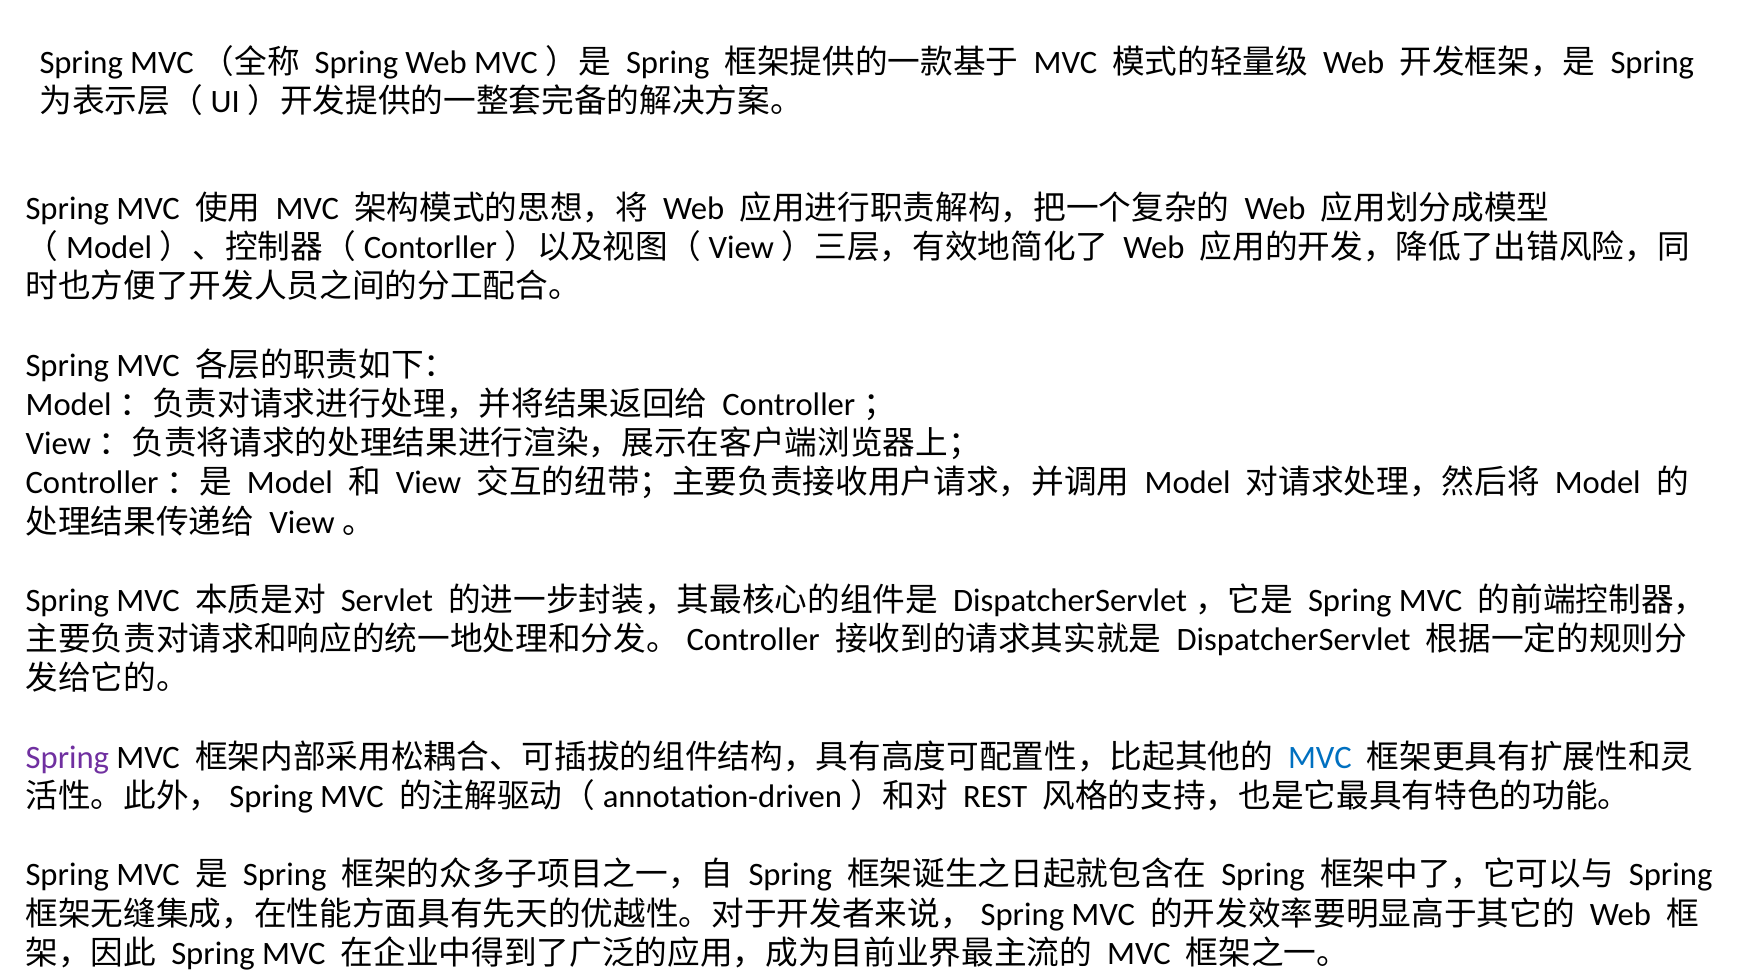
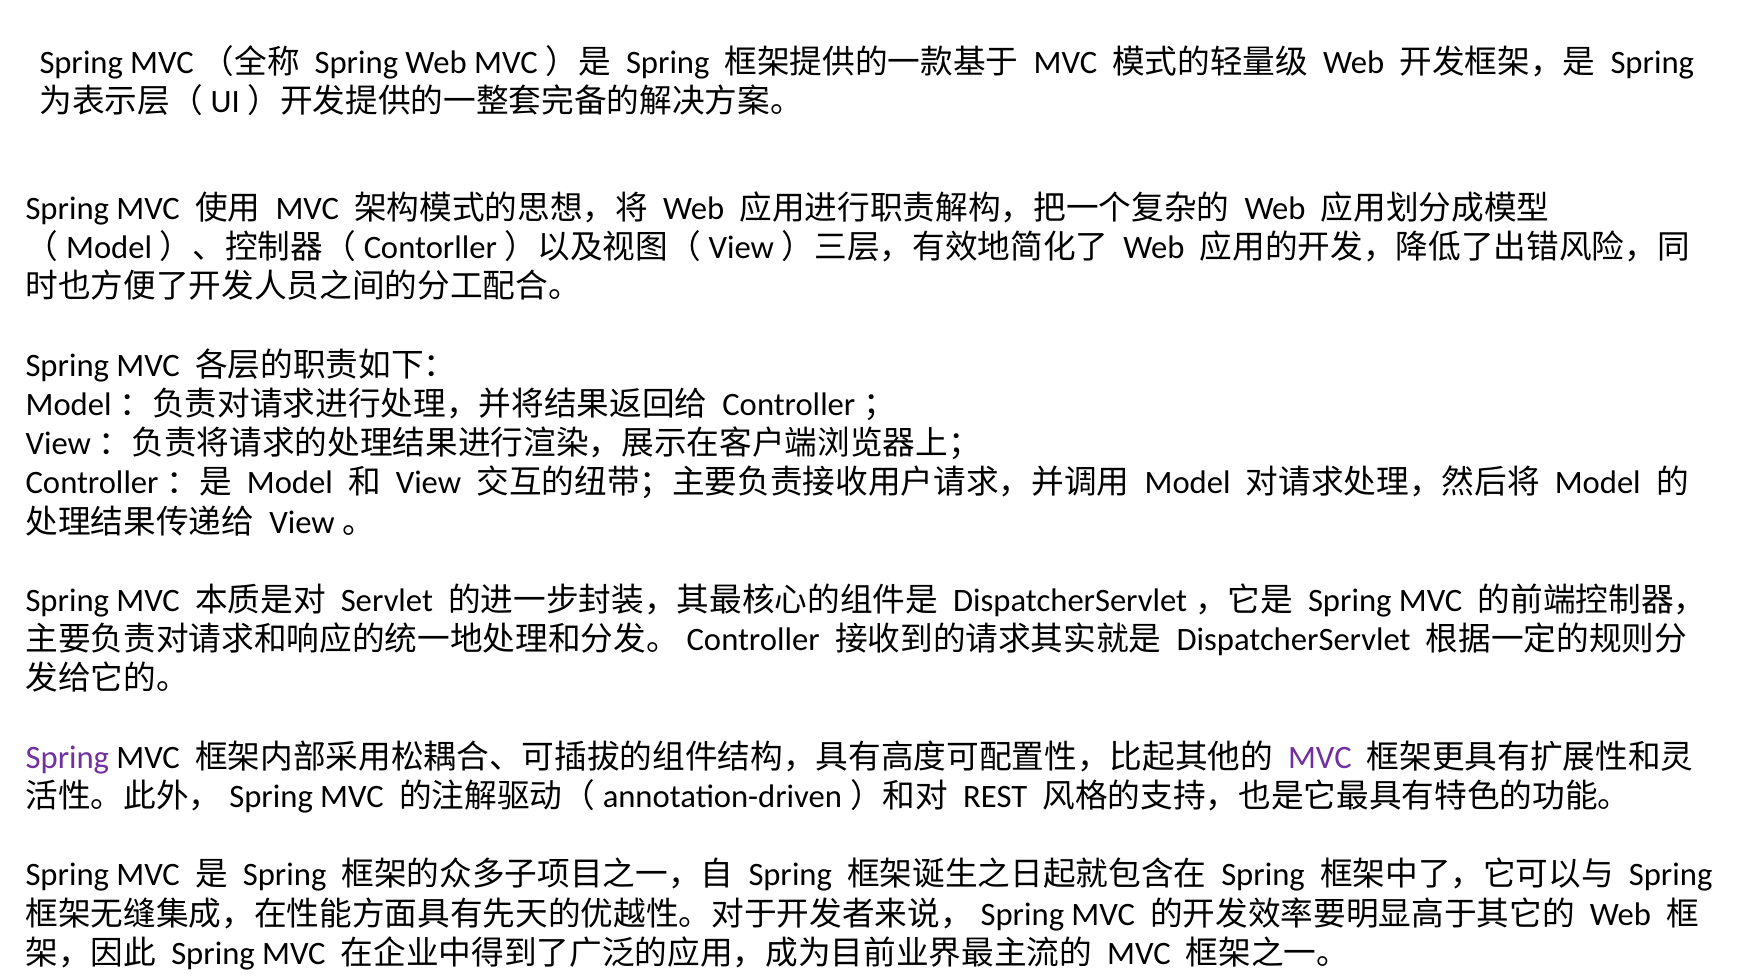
MVC at (1320, 757) colour: blue -> purple
